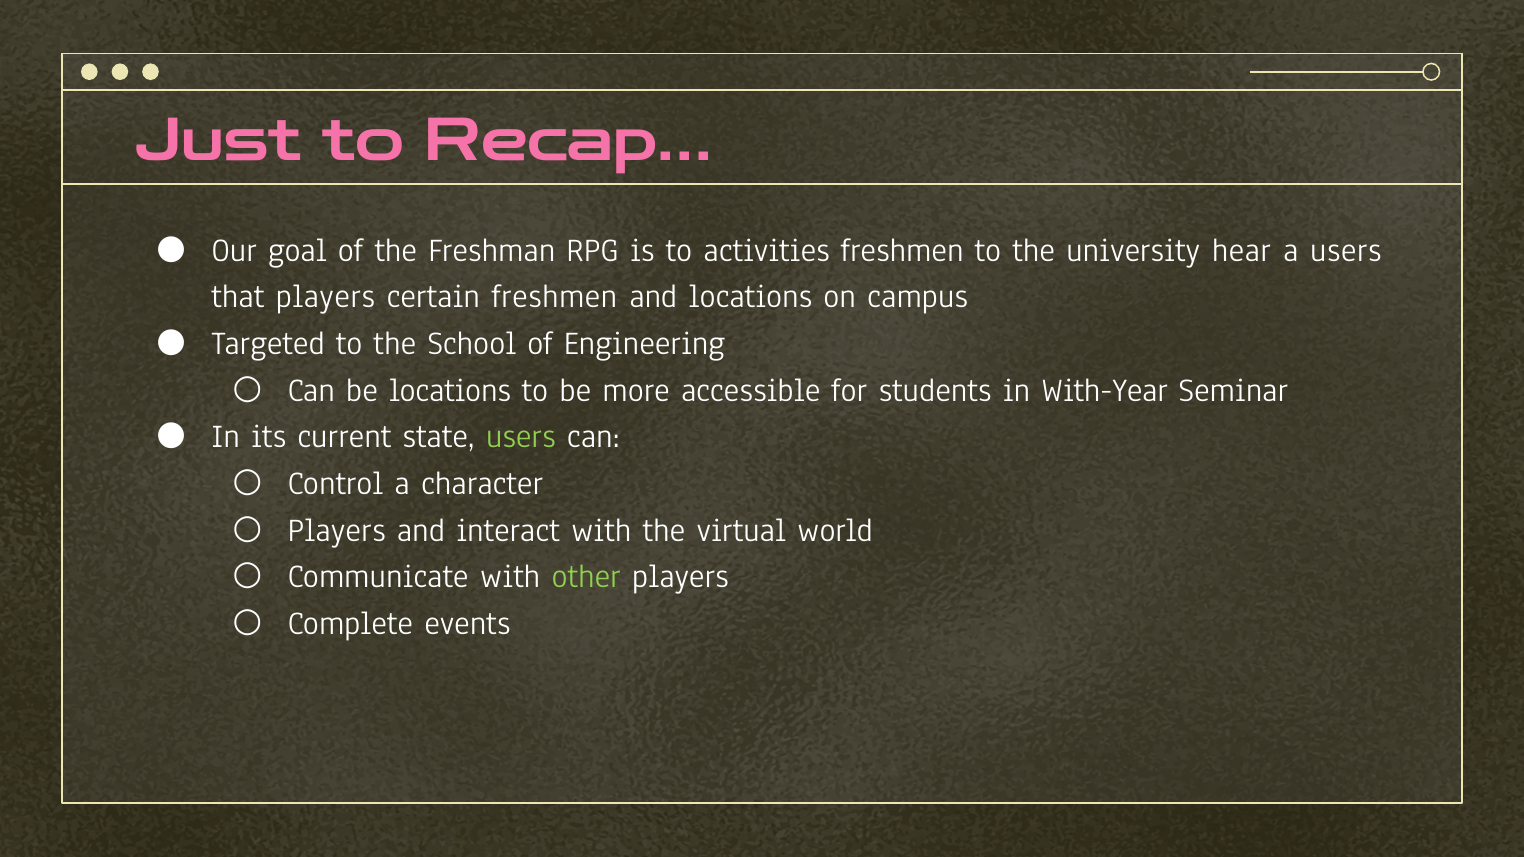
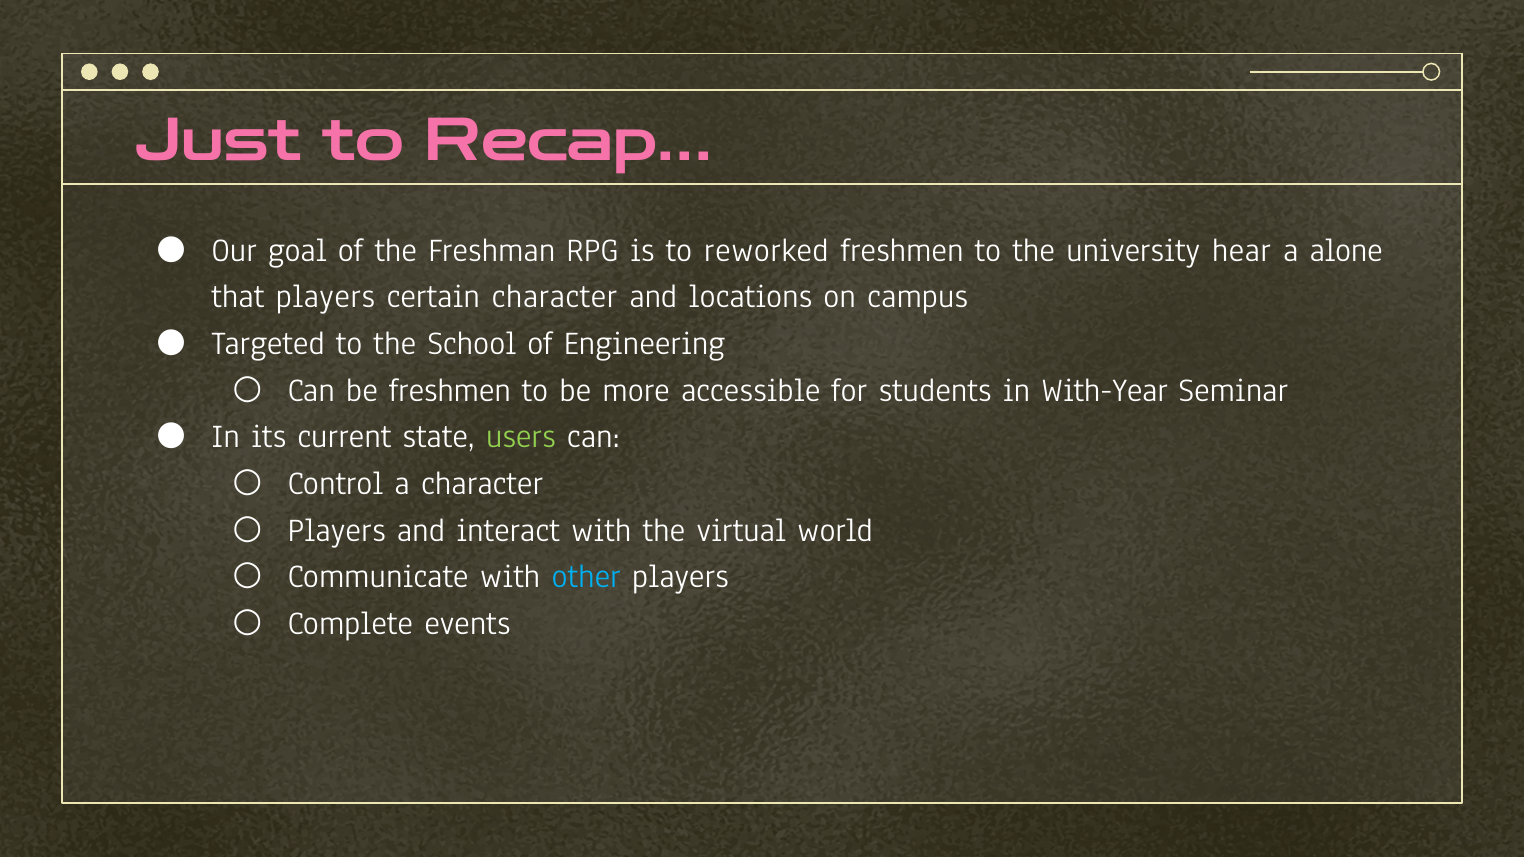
activities: activities -> reworked
a users: users -> alone
certain freshmen: freshmen -> character
be locations: locations -> freshmen
other colour: light green -> light blue
